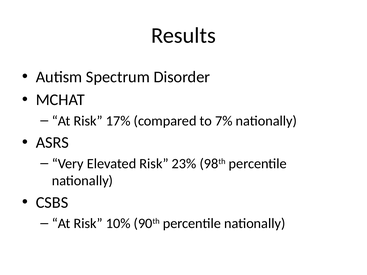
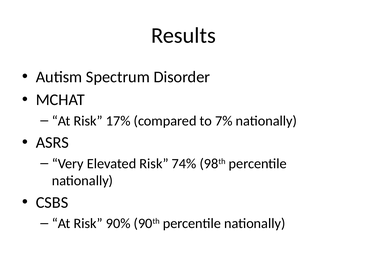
23%: 23% -> 74%
10%: 10% -> 90%
